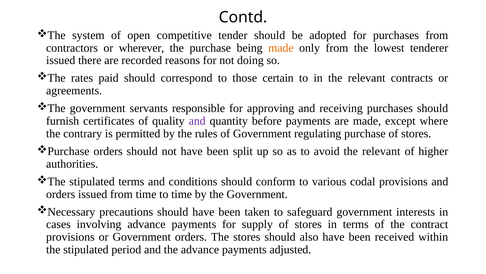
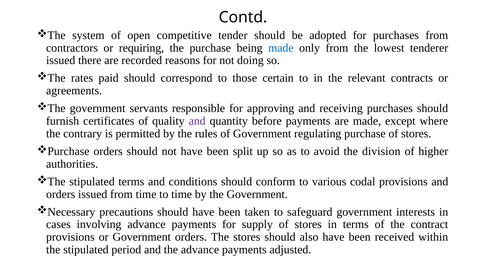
wherever: wherever -> requiring
made at (281, 48) colour: orange -> blue
avoid the relevant: relevant -> division
